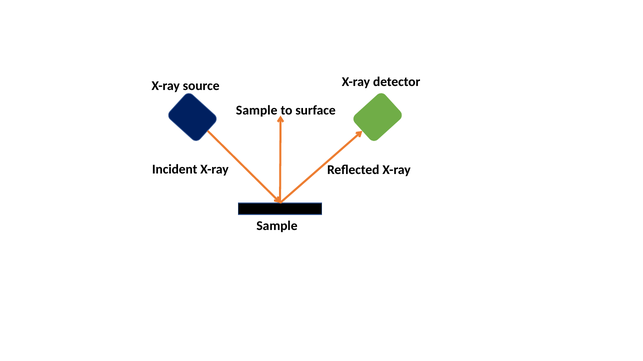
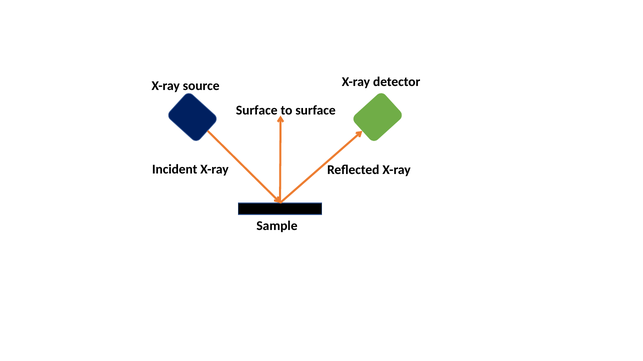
Sample at (257, 110): Sample -> Surface
